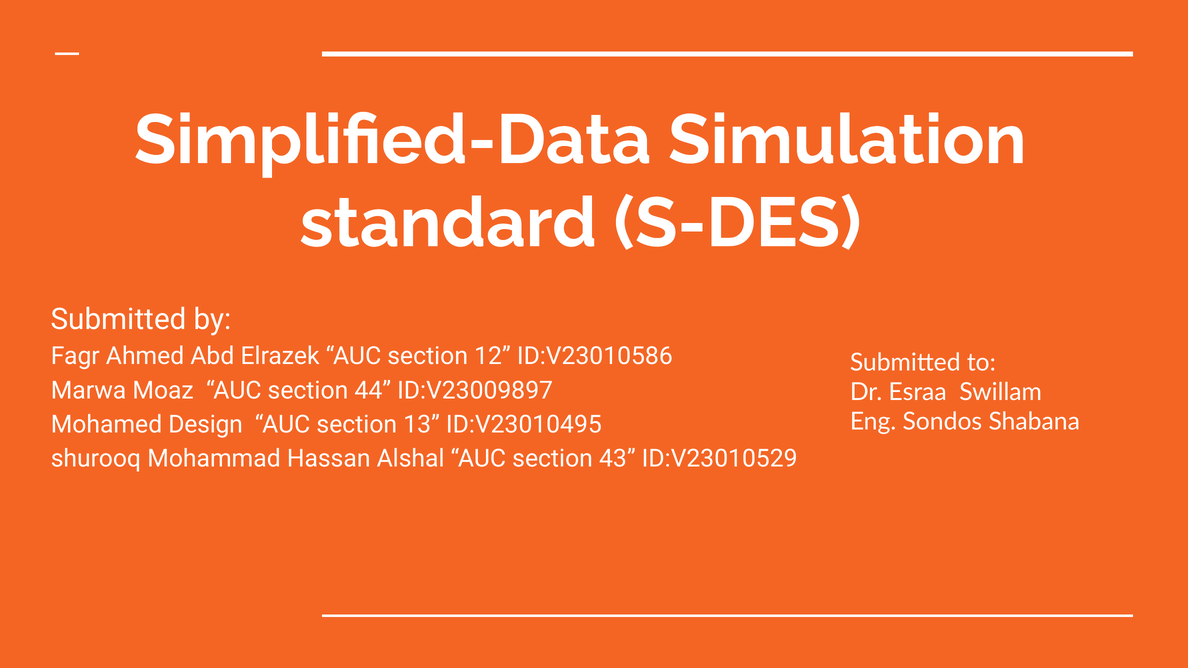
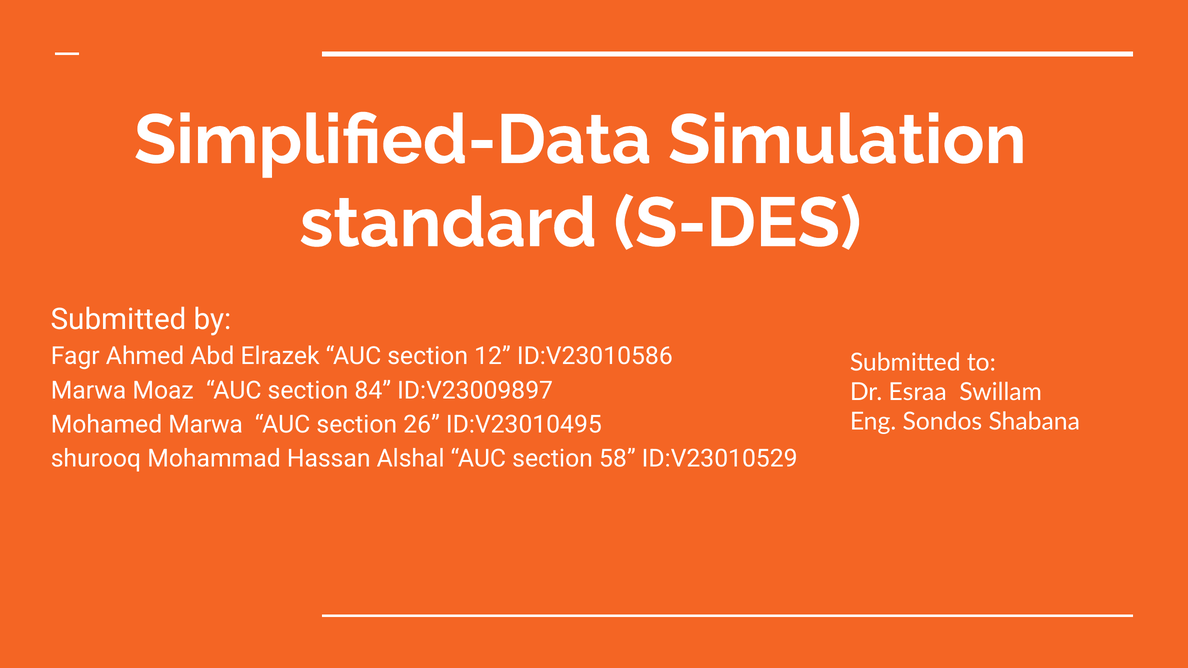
44: 44 -> 84
Mohamed Design: Design -> Marwa
13: 13 -> 26
43: 43 -> 58
